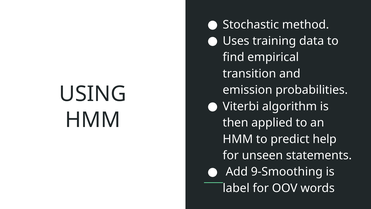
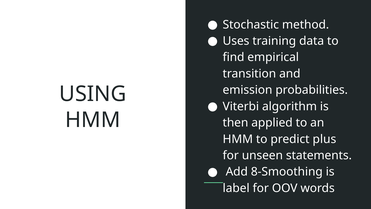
help: help -> plus
9-Smoothing: 9-Smoothing -> 8-Smoothing
